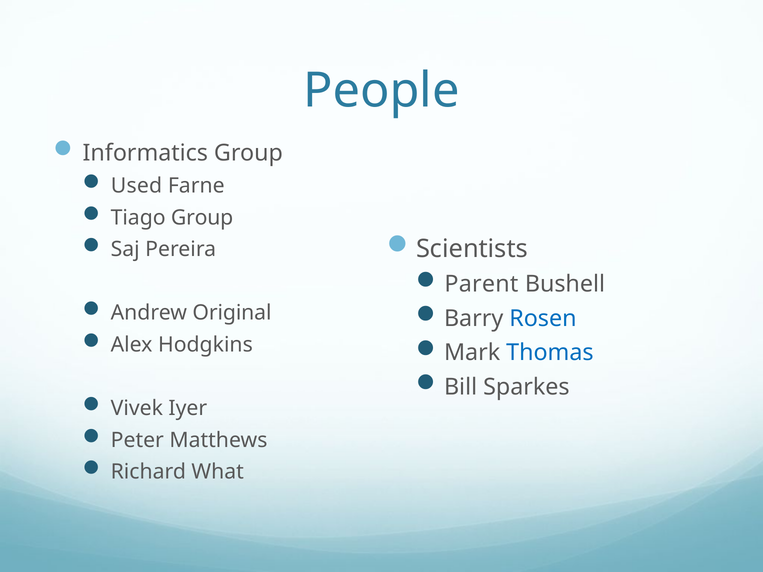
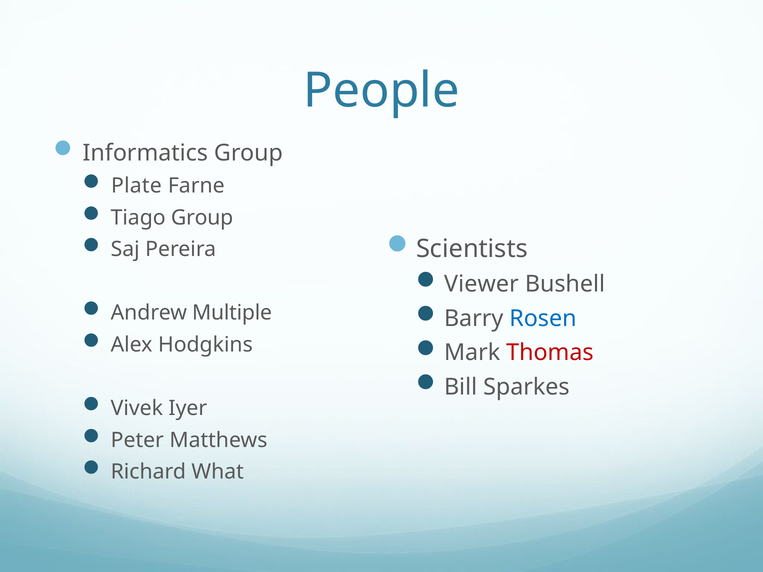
Used: Used -> Plate
Parent: Parent -> Viewer
Original: Original -> Multiple
Thomas colour: blue -> red
